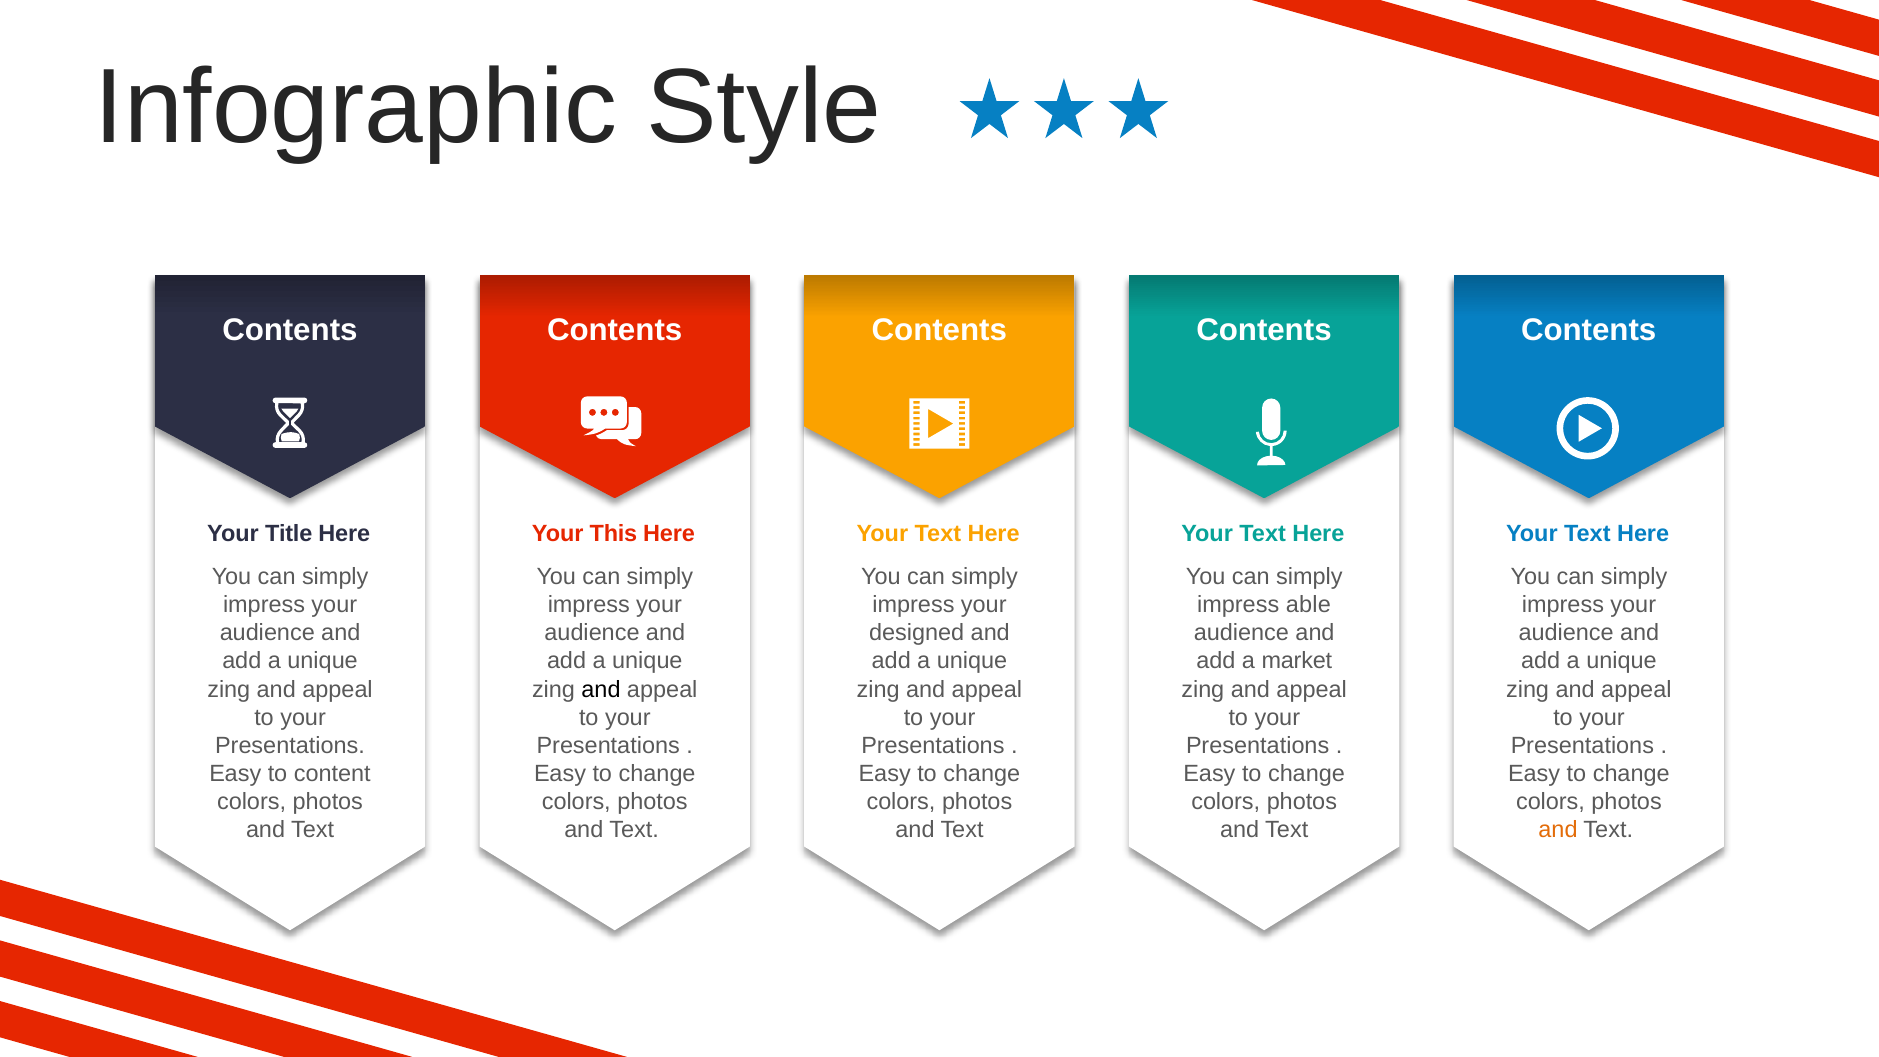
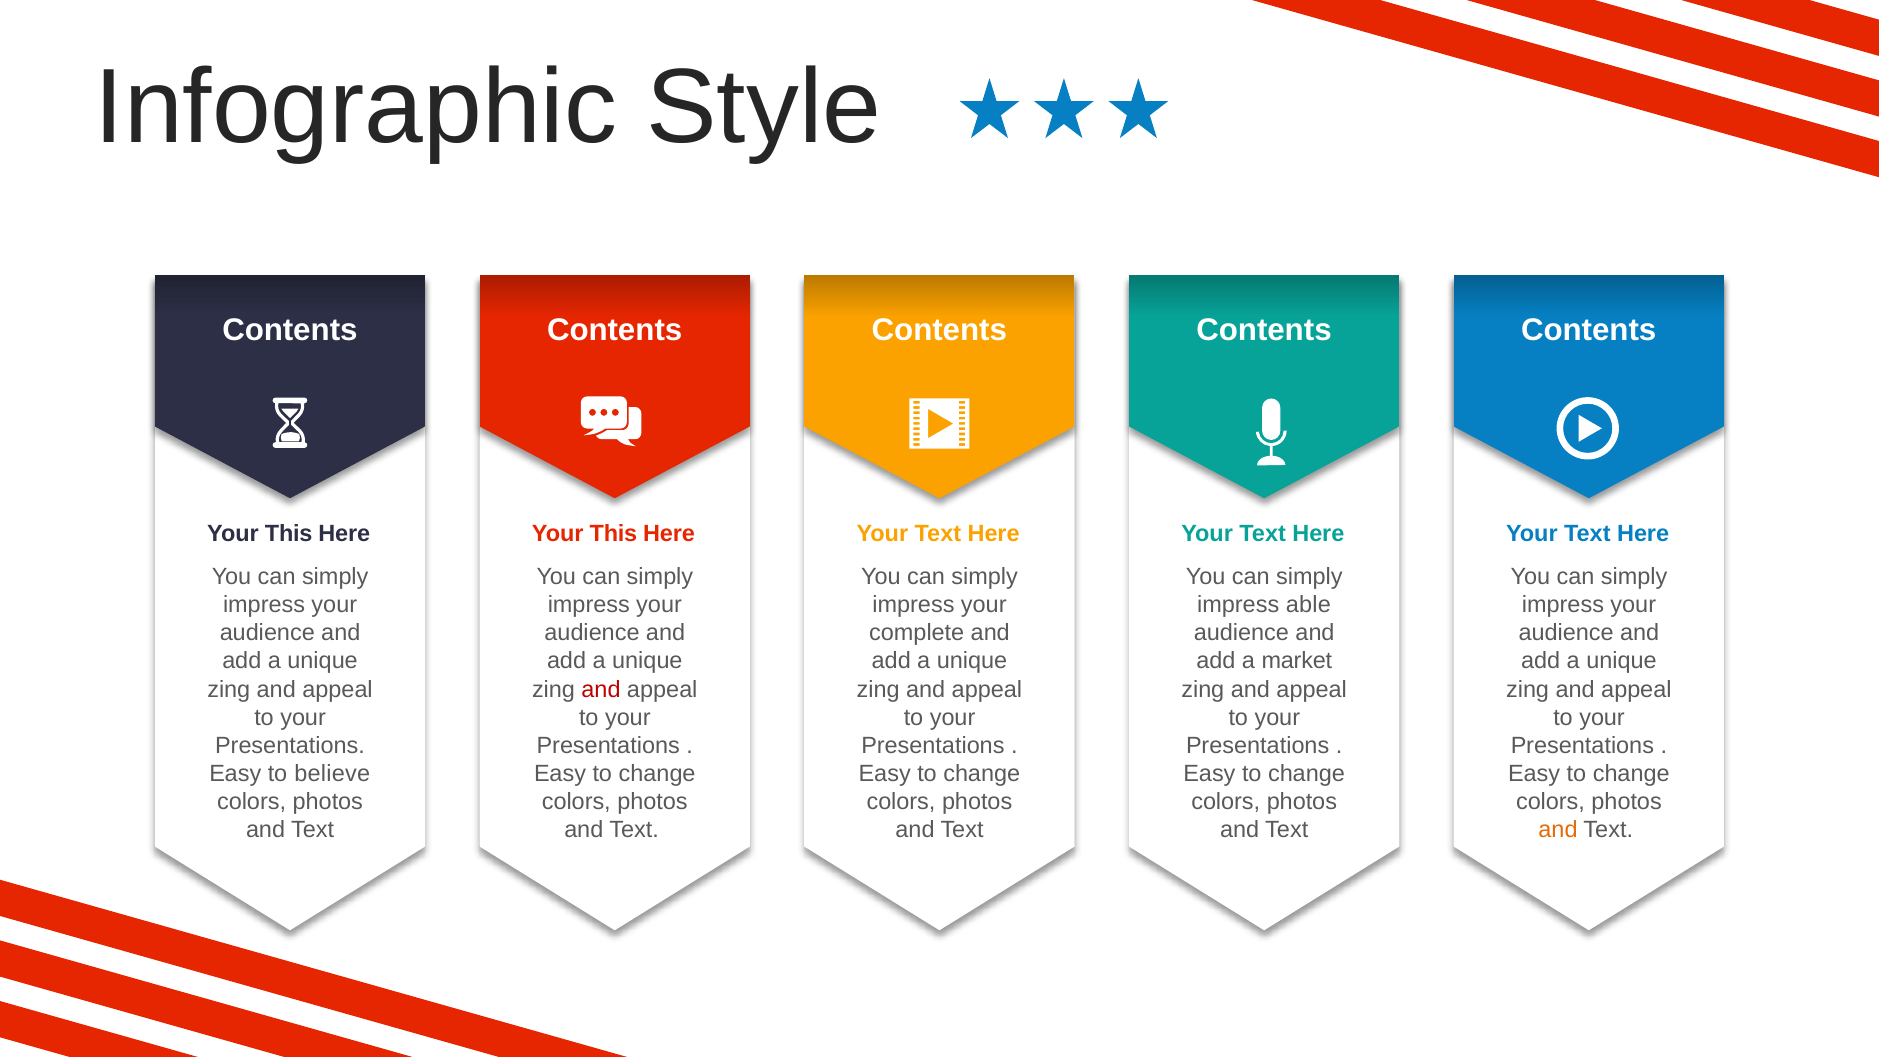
Title at (289, 534): Title -> This
designed: designed -> complete
and at (601, 689) colour: black -> red
content: content -> believe
